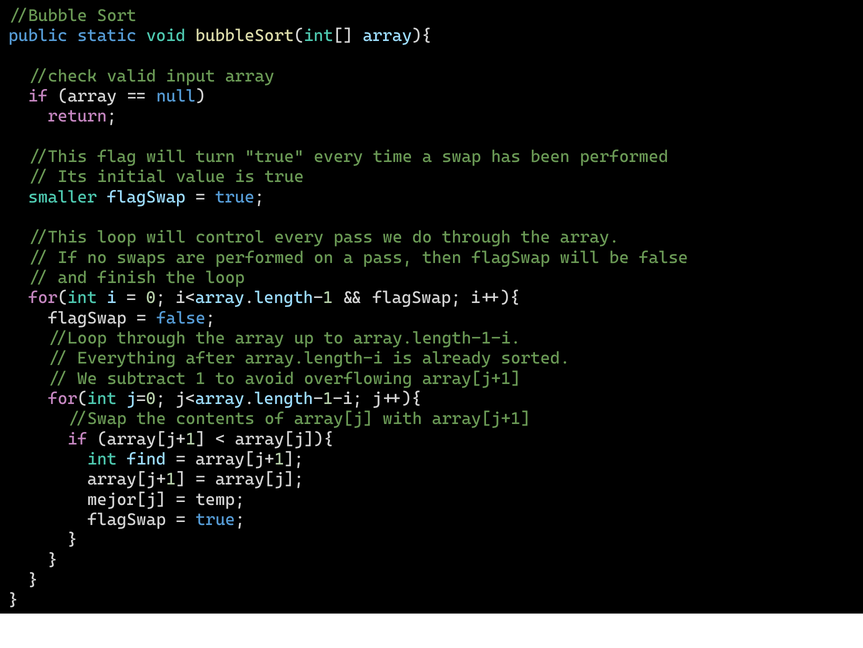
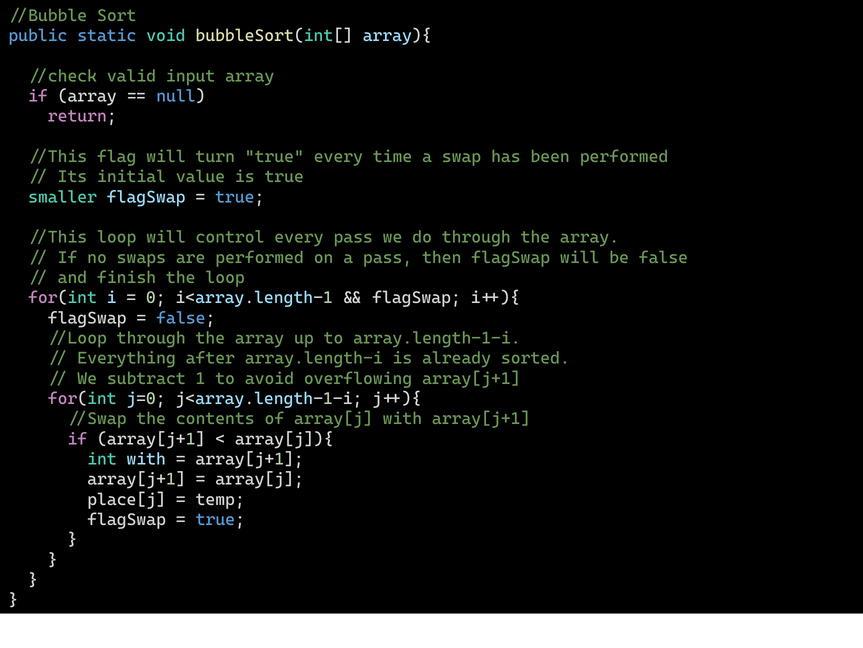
int find: find -> with
mejor[j: mejor[j -> place[j
